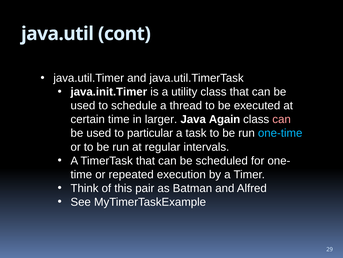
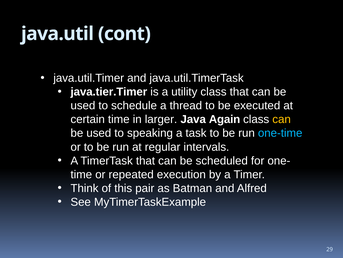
java.init.Timer: java.init.Timer -> java.tier.Timer
can at (282, 119) colour: pink -> yellow
particular: particular -> speaking
